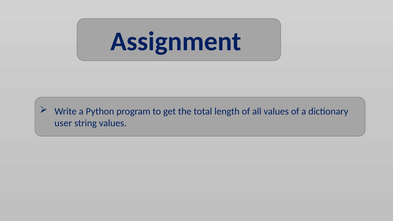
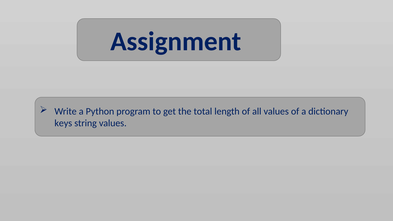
user: user -> keys
